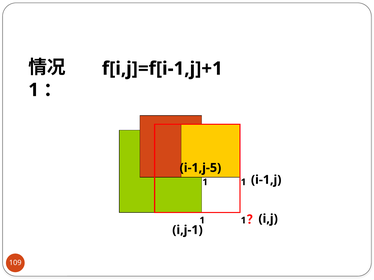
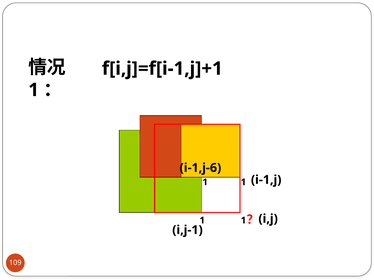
i-1,j-5: i-1,j-5 -> i-1,j-6
